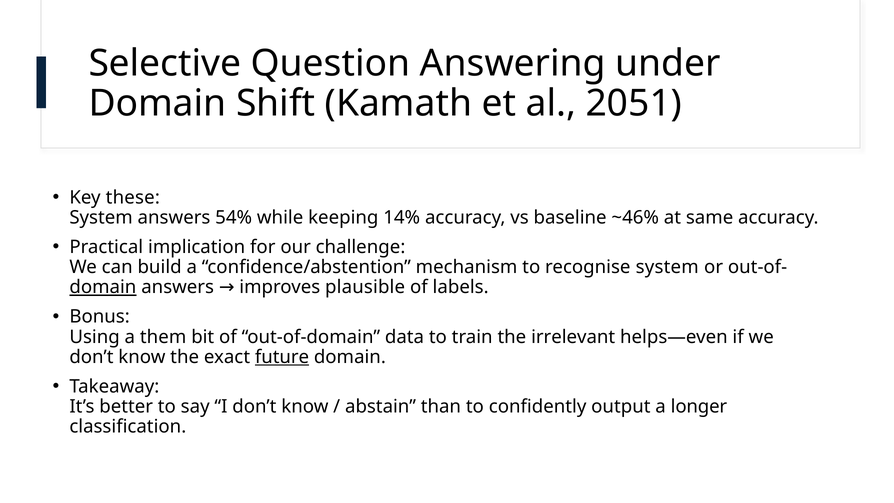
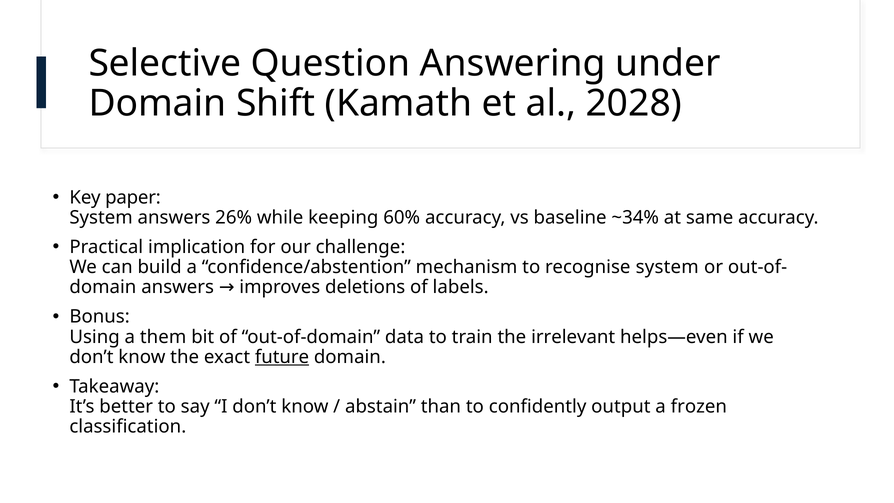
2051: 2051 -> 2028
these: these -> paper
54%: 54% -> 26%
14%: 14% -> 60%
~46%: ~46% -> ~34%
domain at (103, 287) underline: present -> none
plausible: plausible -> deletions
longer: longer -> frozen
